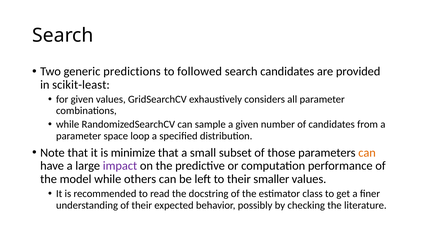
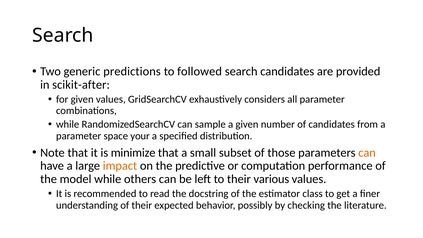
scikit-least: scikit-least -> scikit-after
loop: loop -> your
impact colour: purple -> orange
smaller: smaller -> various
